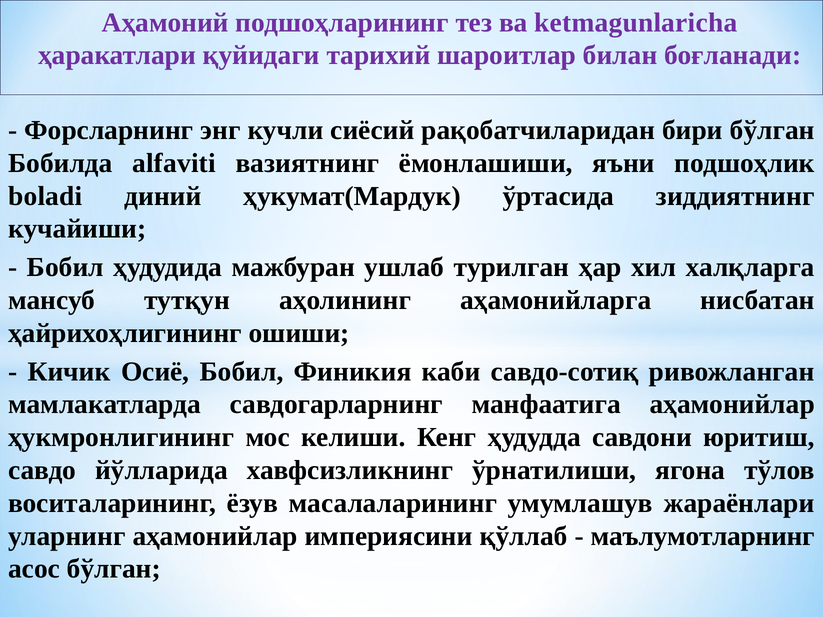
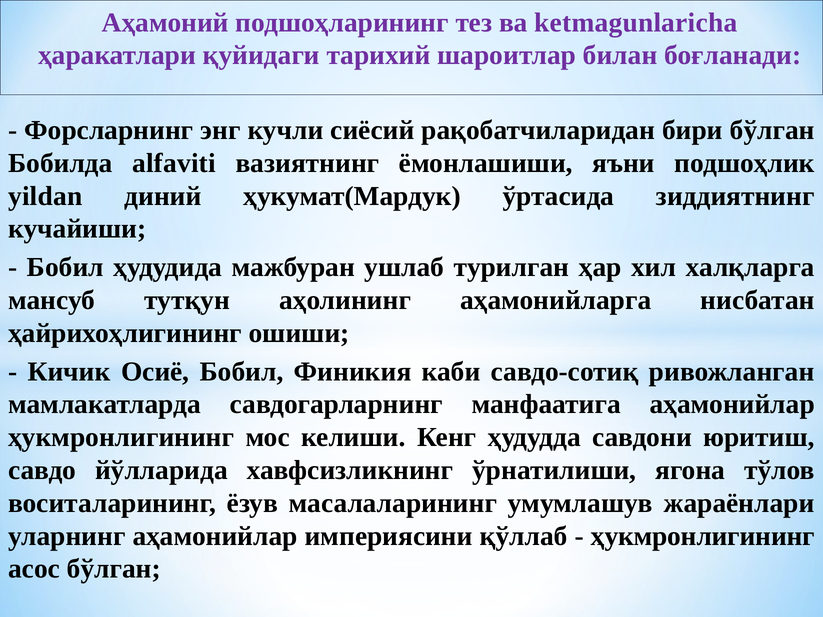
boladi: boladi -> yildan
маълумотларнинг at (703, 536): маълумотларнинг -> ҳукмронлигининг
